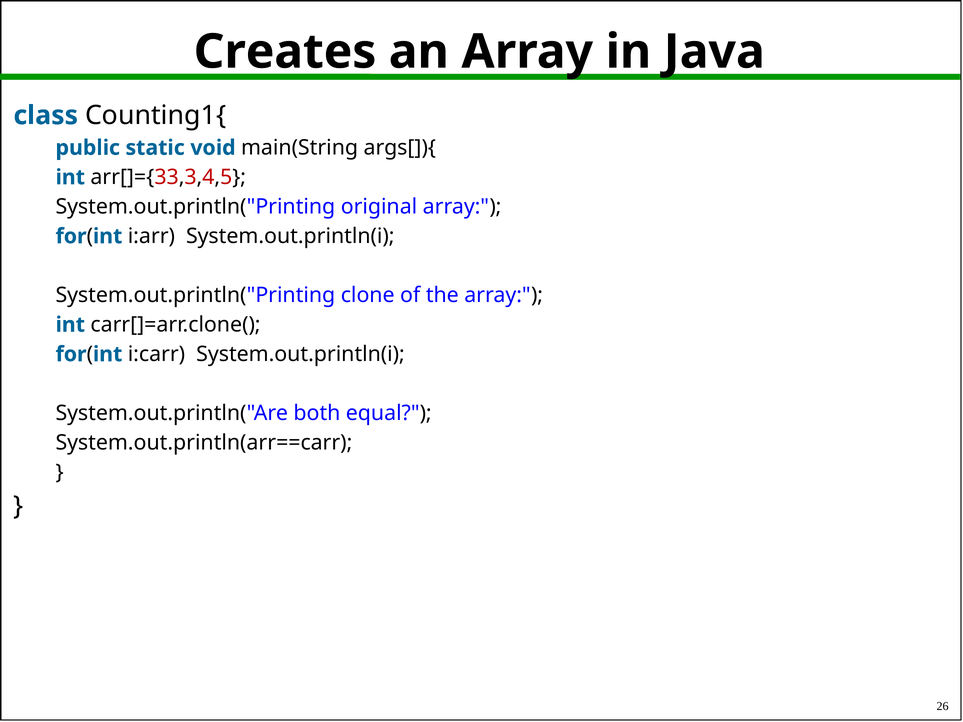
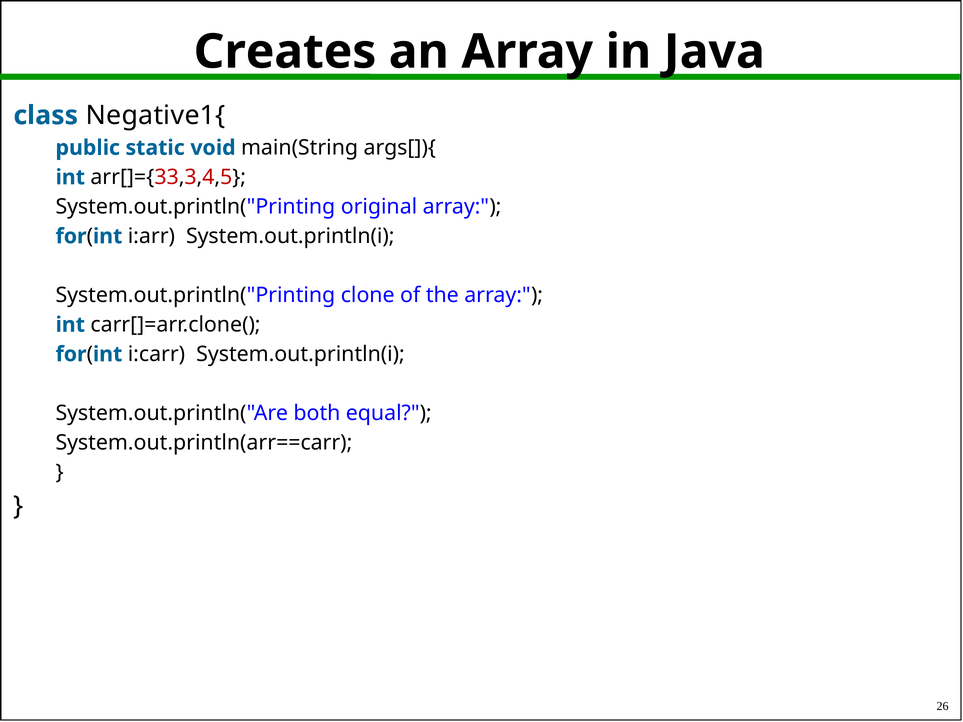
Counting1{: Counting1{ -> Negative1{
